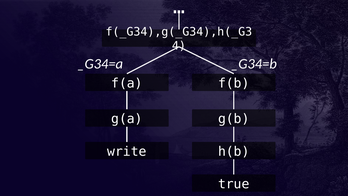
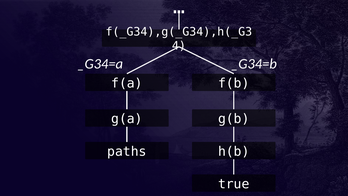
write: write -> paths
